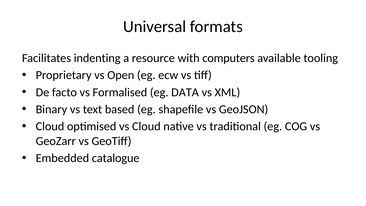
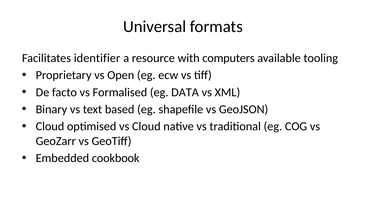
indenting: indenting -> identifier
catalogue: catalogue -> cookbook
